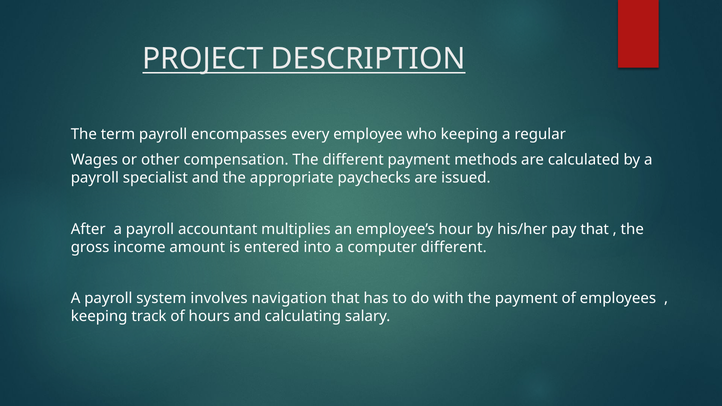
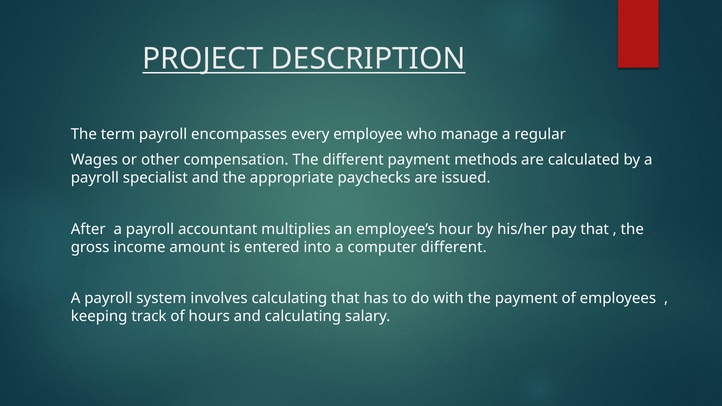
who keeping: keeping -> manage
involves navigation: navigation -> calculating
